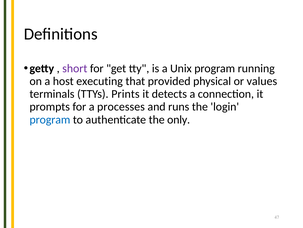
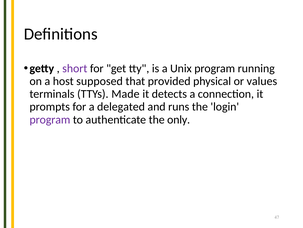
executing: executing -> supposed
Prints: Prints -> Made
processes: processes -> delegated
program at (50, 119) colour: blue -> purple
